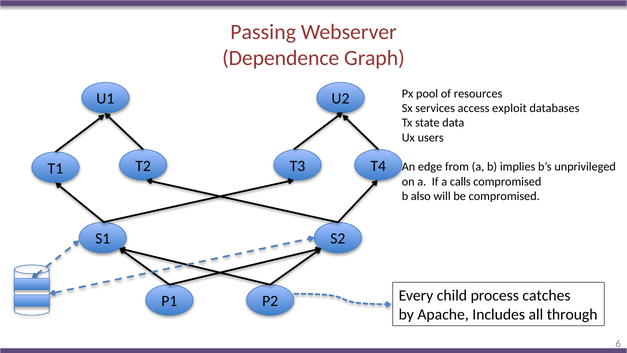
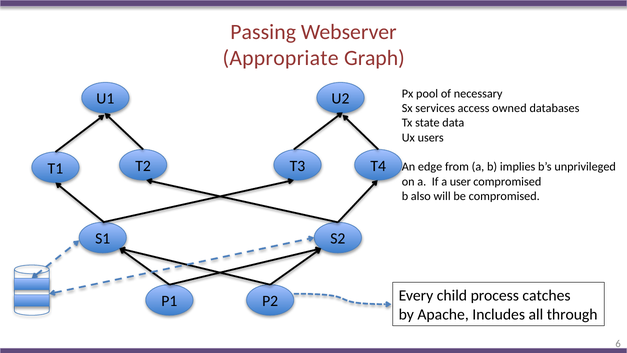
Dependence: Dependence -> Appropriate
resources: resources -> necessary
exploit: exploit -> owned
calls: calls -> user
